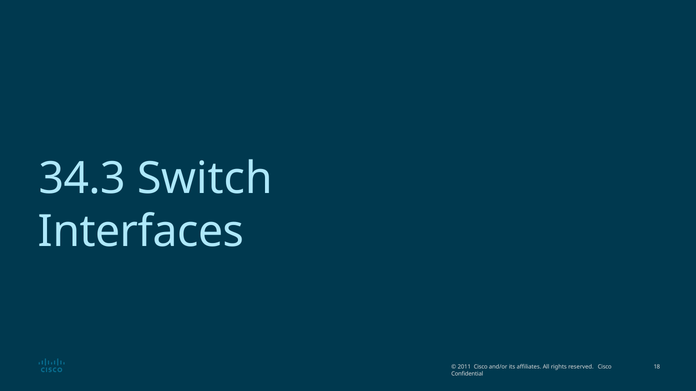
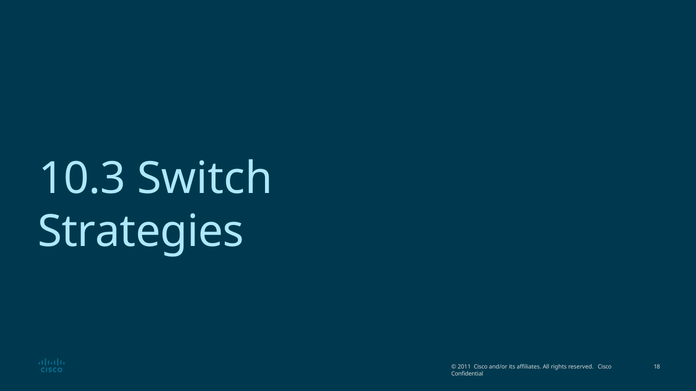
34.3: 34.3 -> 10.3
Interfaces: Interfaces -> Strategies
